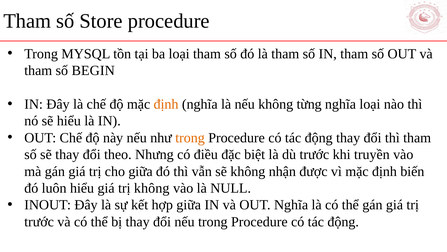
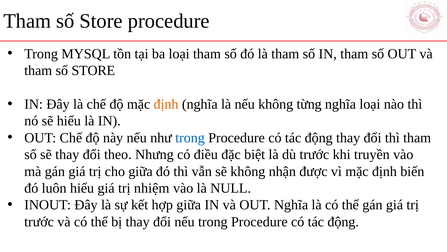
BEGIN at (93, 70): BEGIN -> STORE
trong at (190, 137) colour: orange -> blue
trị không: không -> nhiệm
